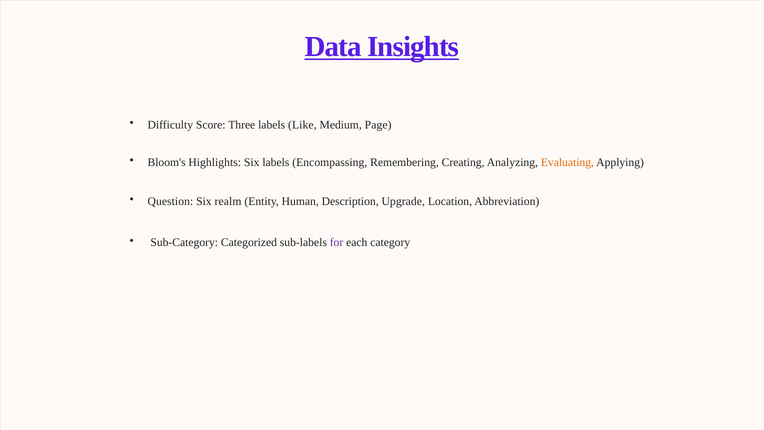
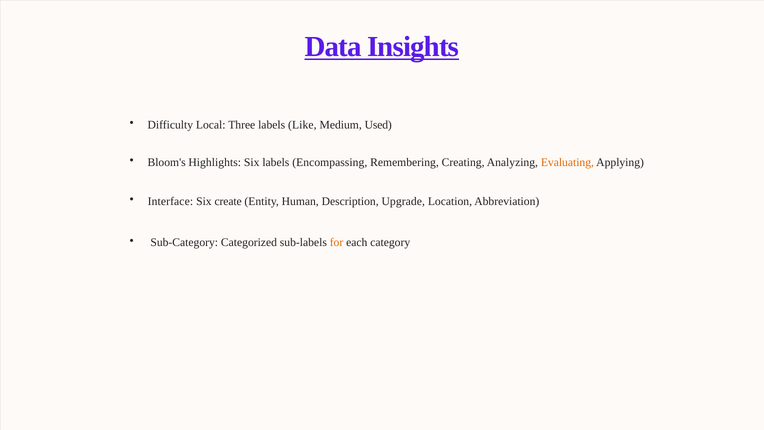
Score: Score -> Local
Page: Page -> Used
Question: Question -> Interface
realm: realm -> create
for colour: purple -> orange
